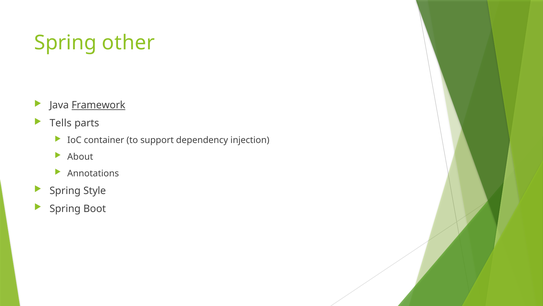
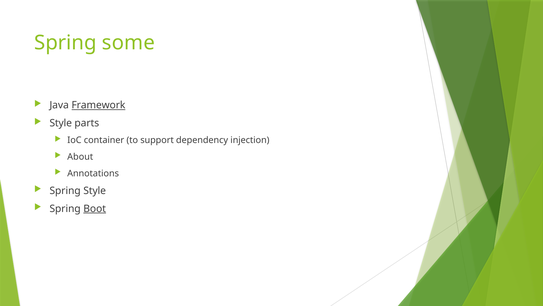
other: other -> some
Tells at (61, 123): Tells -> Style
Boot underline: none -> present
